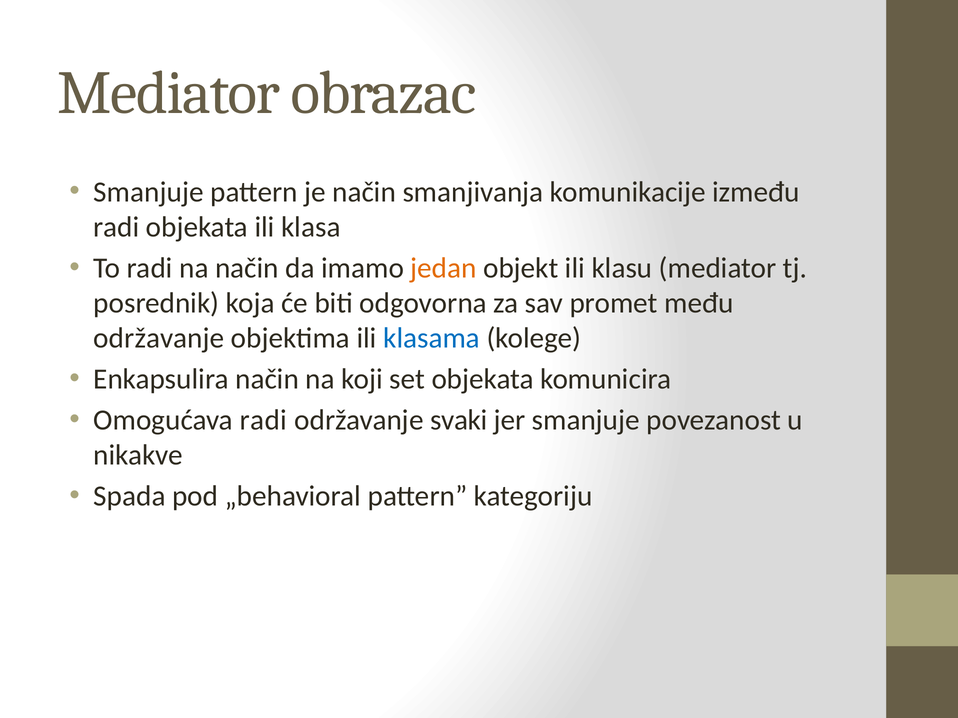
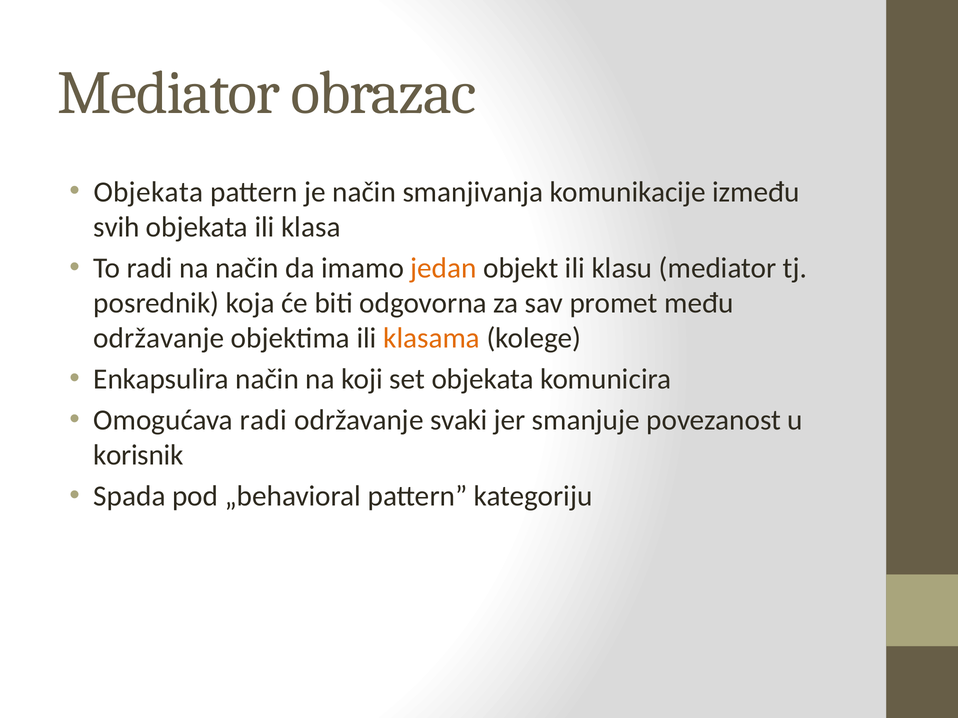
Smanjuje at (149, 192): Smanjuje -> Objekata
radi at (116, 227): radi -> svih
klasama colour: blue -> orange
nikakve: nikakve -> korisnik
